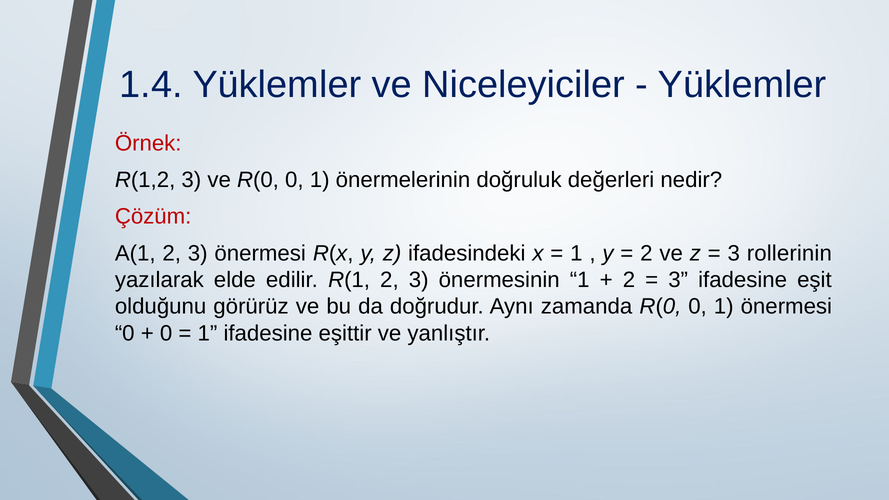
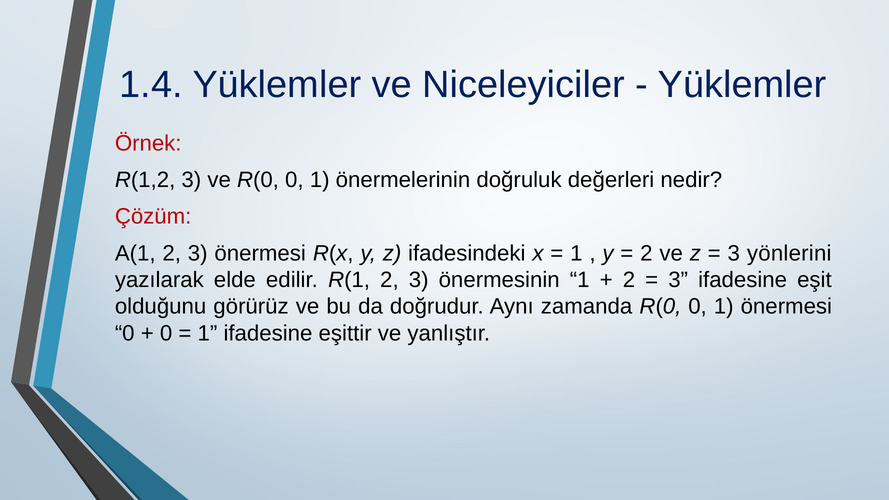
rollerinin: rollerinin -> yönlerini
